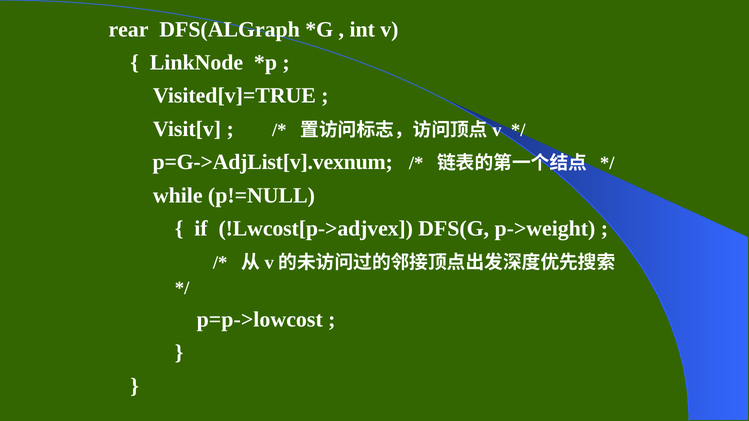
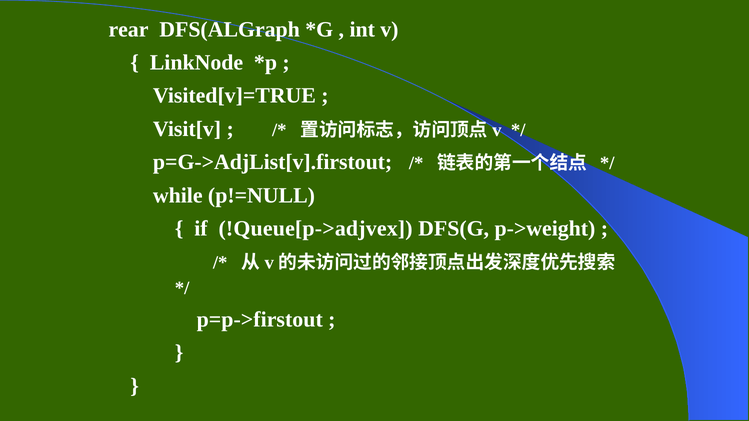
p=G->AdjList[v].vexnum: p=G->AdjList[v].vexnum -> p=G->AdjList[v].firstout
!Lwcost[p->adjvex: !Lwcost[p->adjvex -> !Queue[p->adjvex
p=p->lowcost: p=p->lowcost -> p=p->firstout
